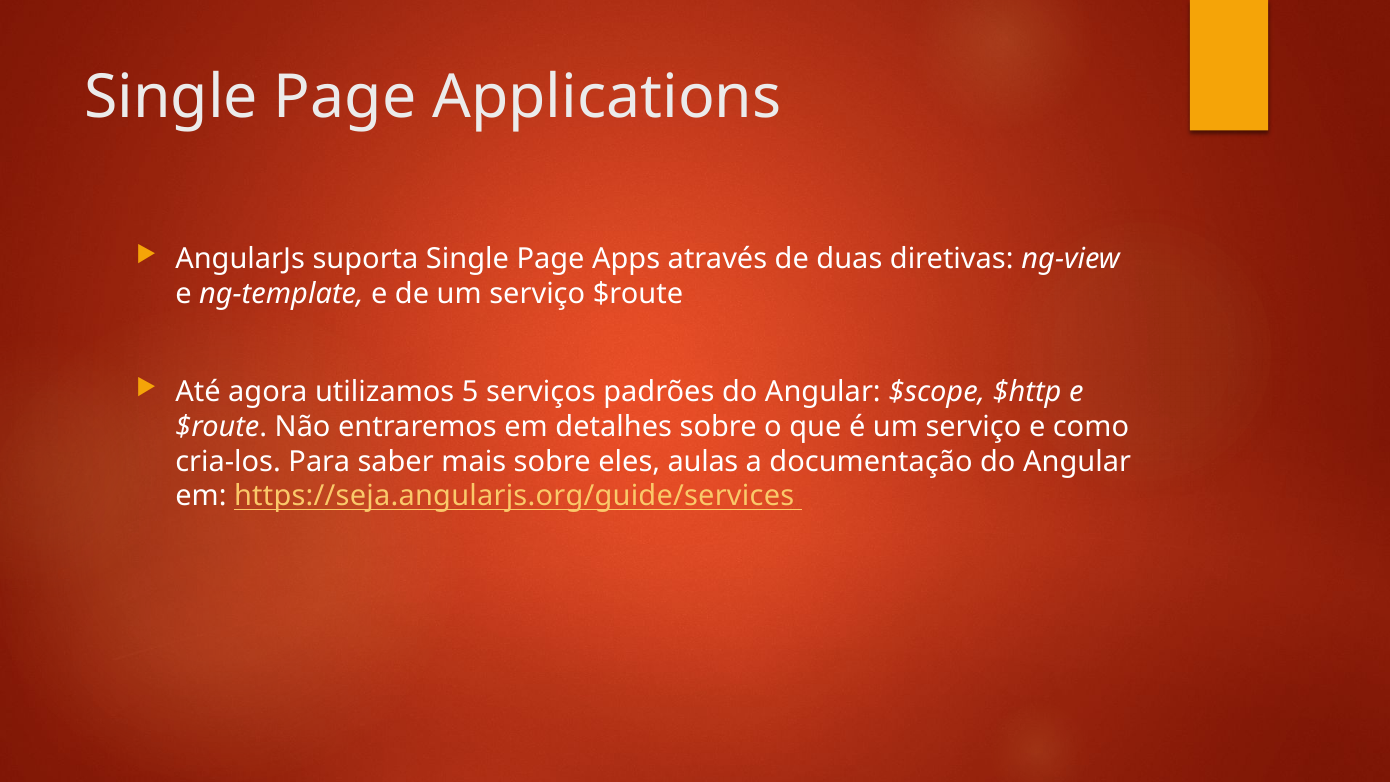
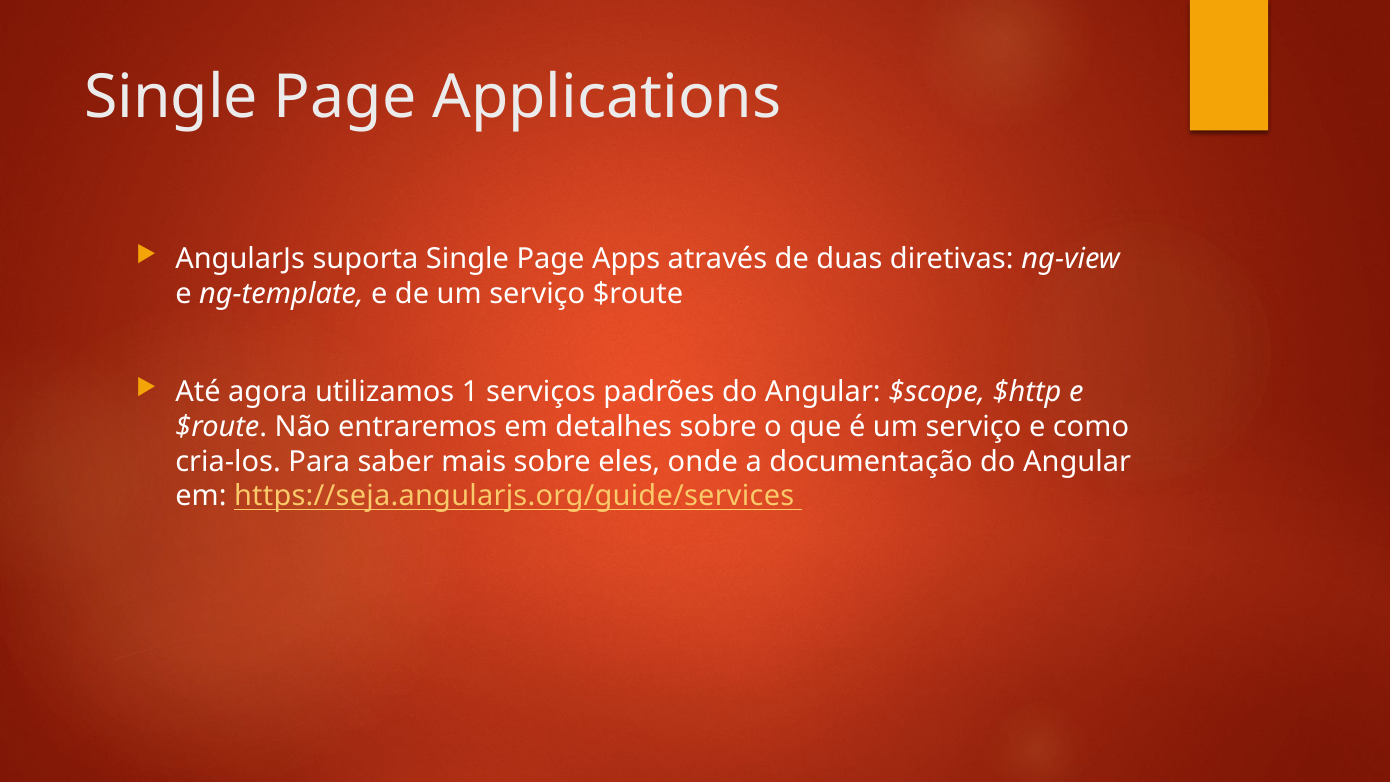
5: 5 -> 1
aulas: aulas -> onde
